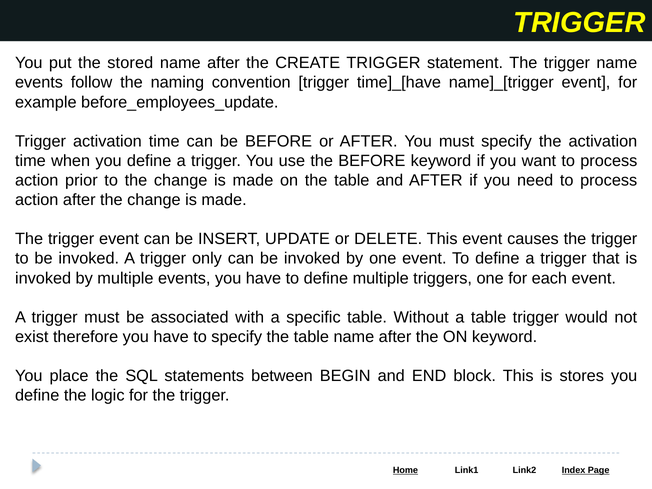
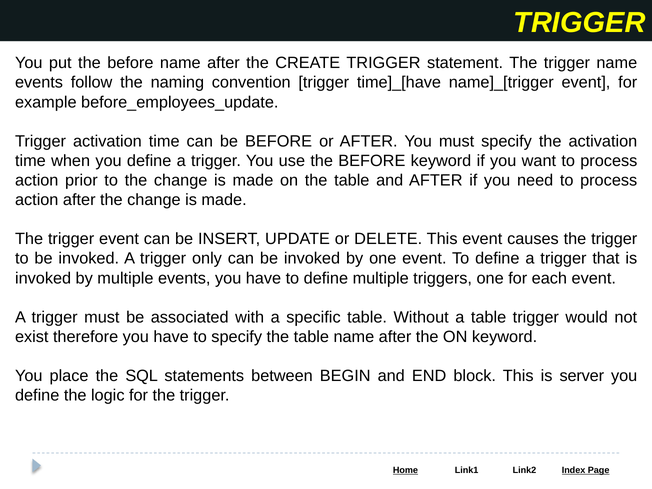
put the stored: stored -> before
stores: stores -> server
